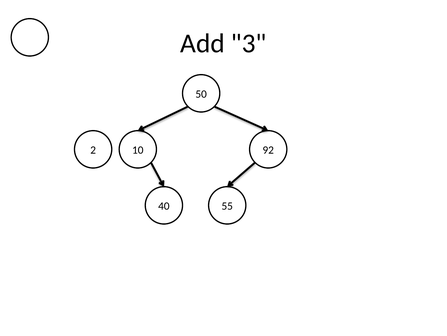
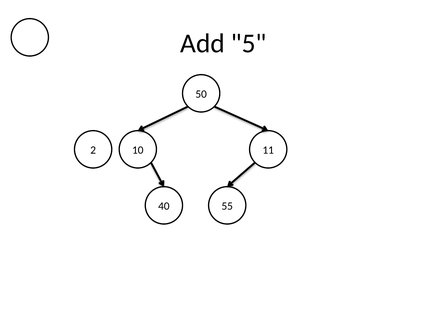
3: 3 -> 5
92: 92 -> 11
